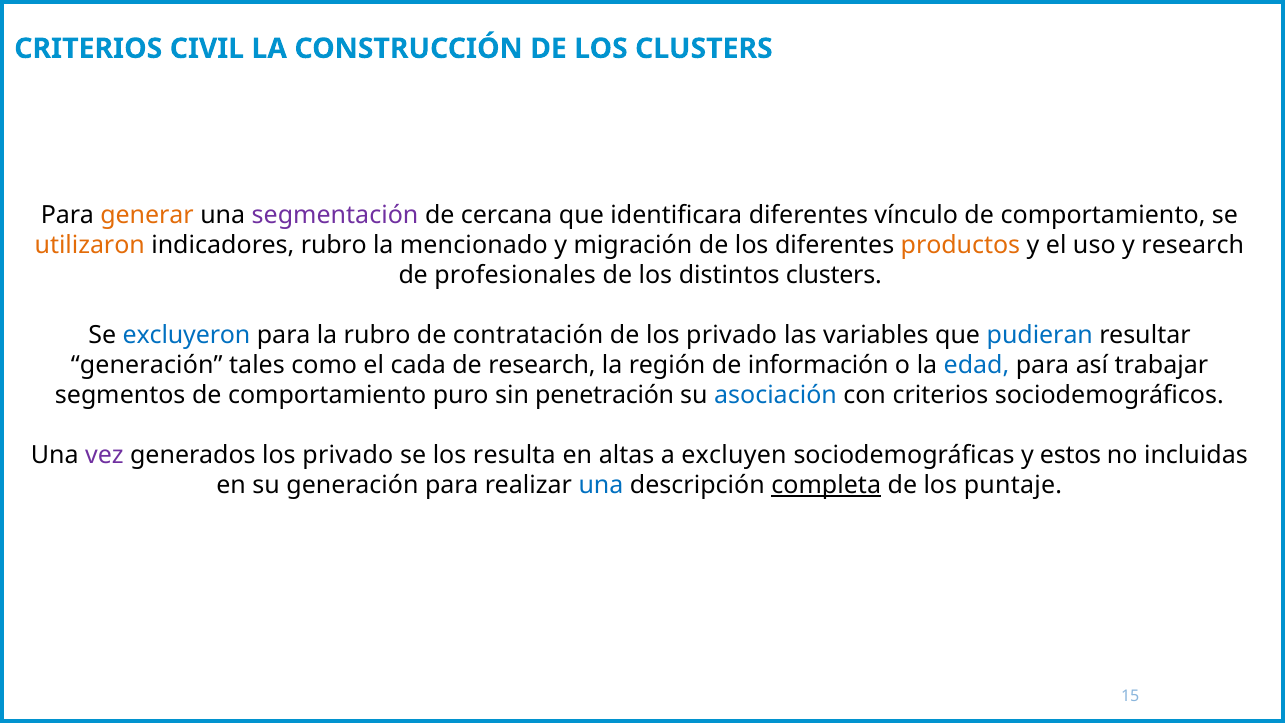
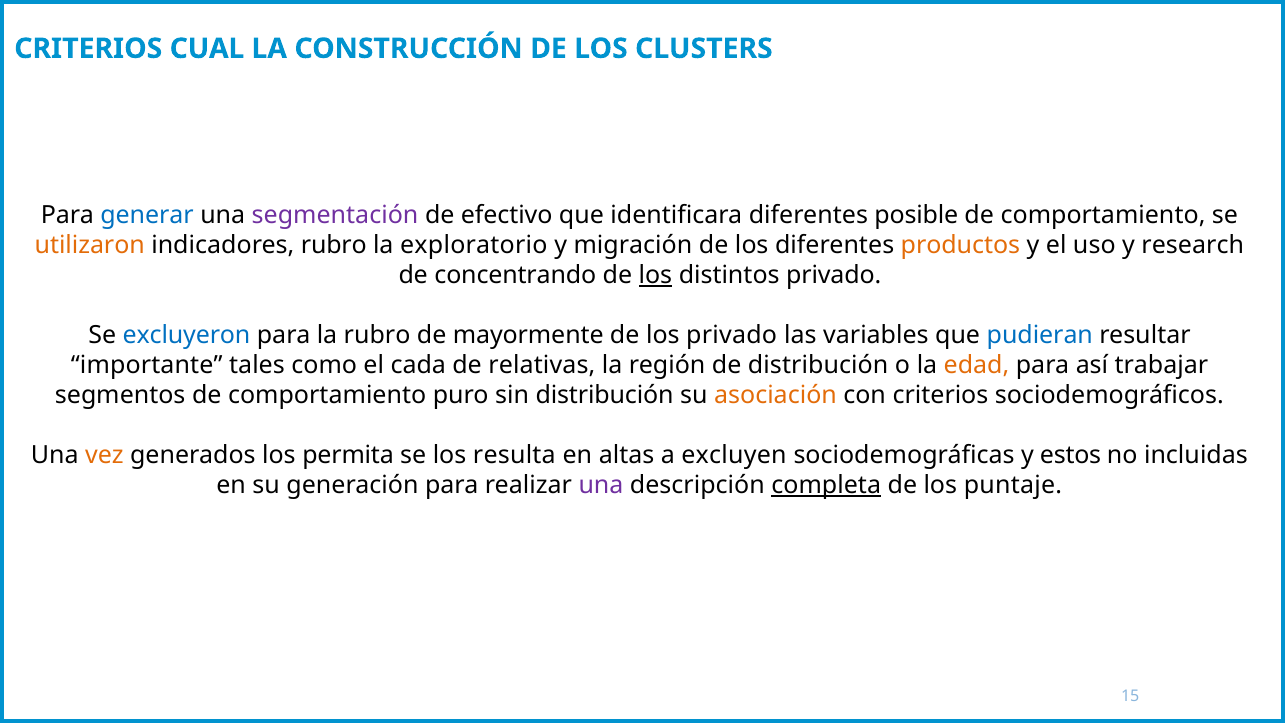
CIVIL: CIVIL -> CUAL
generar colour: orange -> blue
cercana: cercana -> efectivo
vínculo: vínculo -> posible
mencionado: mencionado -> exploratorio
profesionales: profesionales -> concentrando
los at (655, 275) underline: none -> present
distintos clusters: clusters -> privado
contratación: contratación -> mayormente
generación at (147, 365): generación -> importante
de research: research -> relativas
de información: información -> distribución
edad colour: blue -> orange
sin penetración: penetración -> distribución
asociación colour: blue -> orange
vez colour: purple -> orange
generados los privado: privado -> permita
una at (601, 485) colour: blue -> purple
